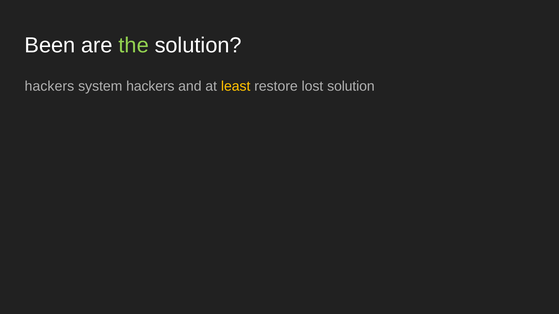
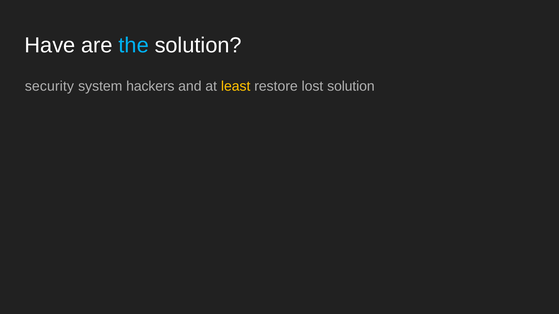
Been: Been -> Have
the colour: light green -> light blue
hackers at (49, 86): hackers -> security
